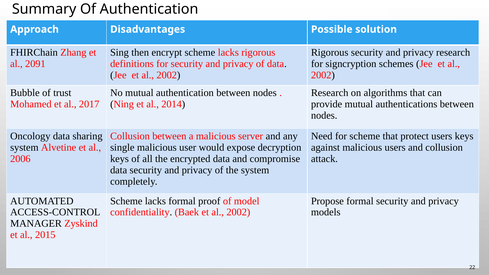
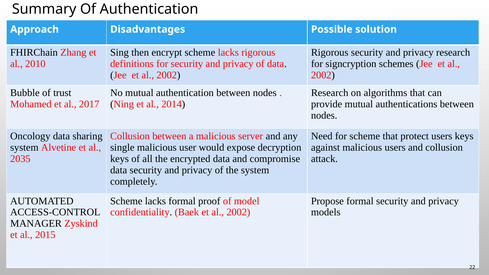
2091: 2091 -> 2010
2006: 2006 -> 2035
